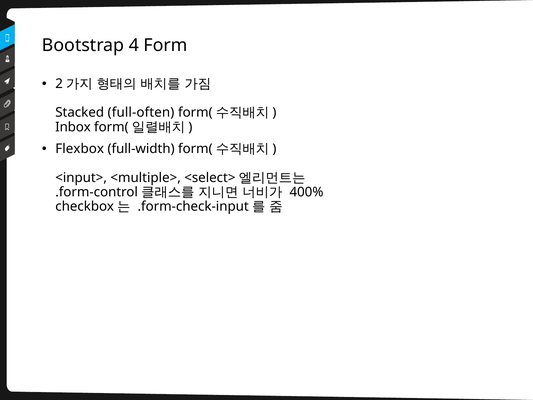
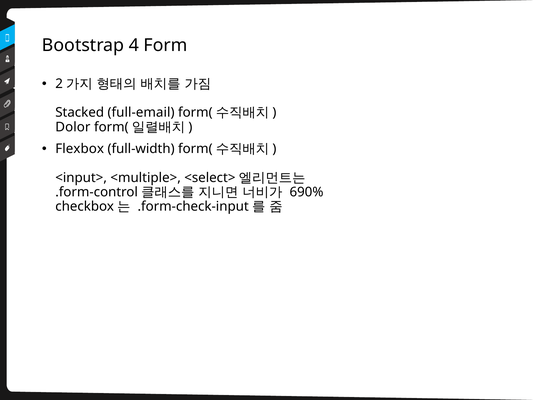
full-often: full-often -> full-email
Inbox: Inbox -> Dolor
400%: 400% -> 690%
